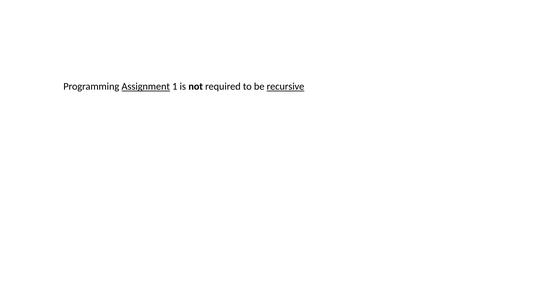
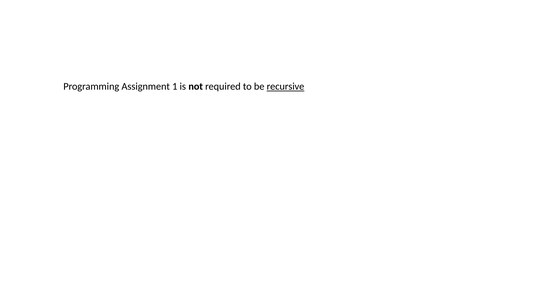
Assignment underline: present -> none
